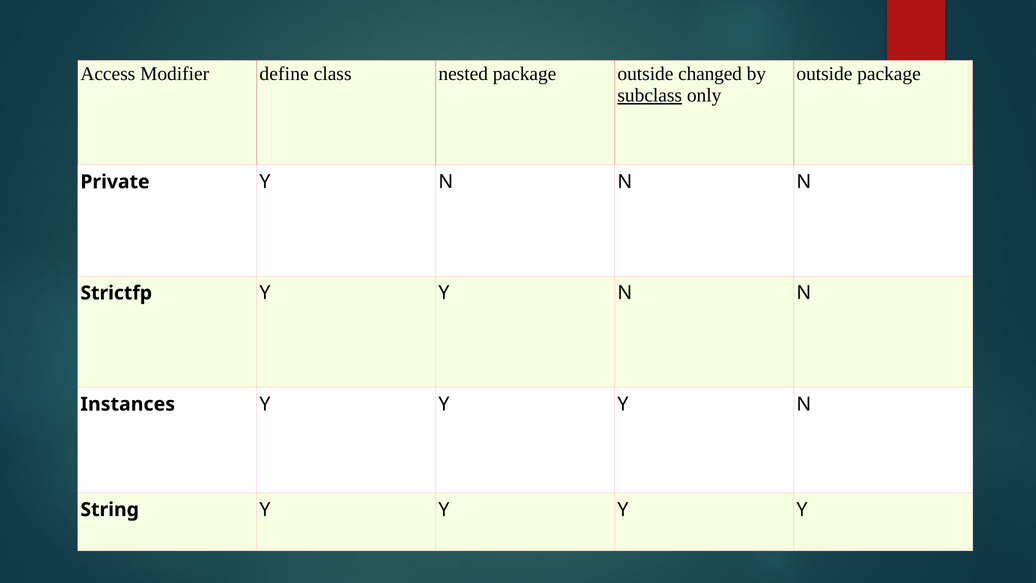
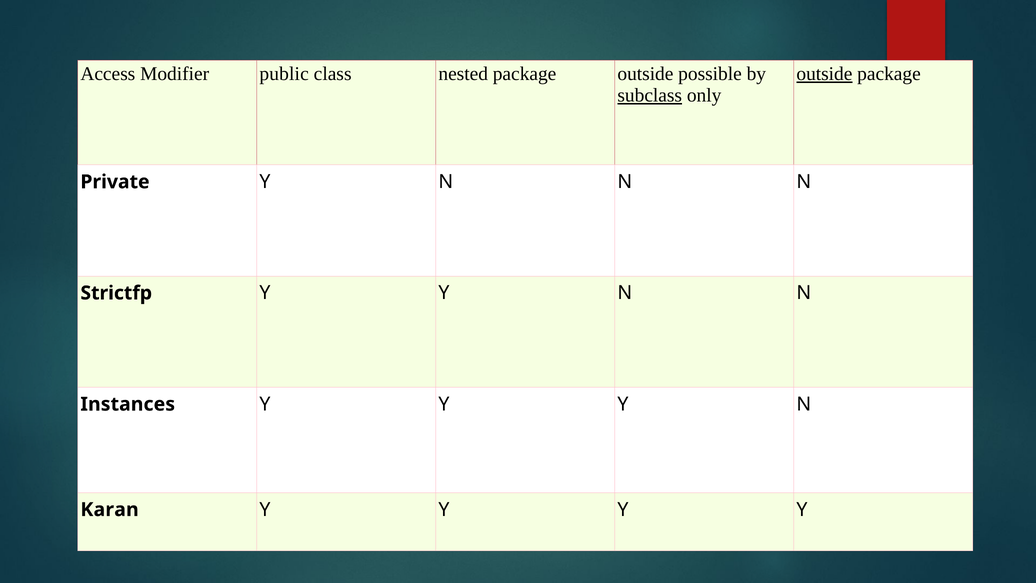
define: define -> public
changed: changed -> possible
outside at (824, 74) underline: none -> present
String: String -> Karan
